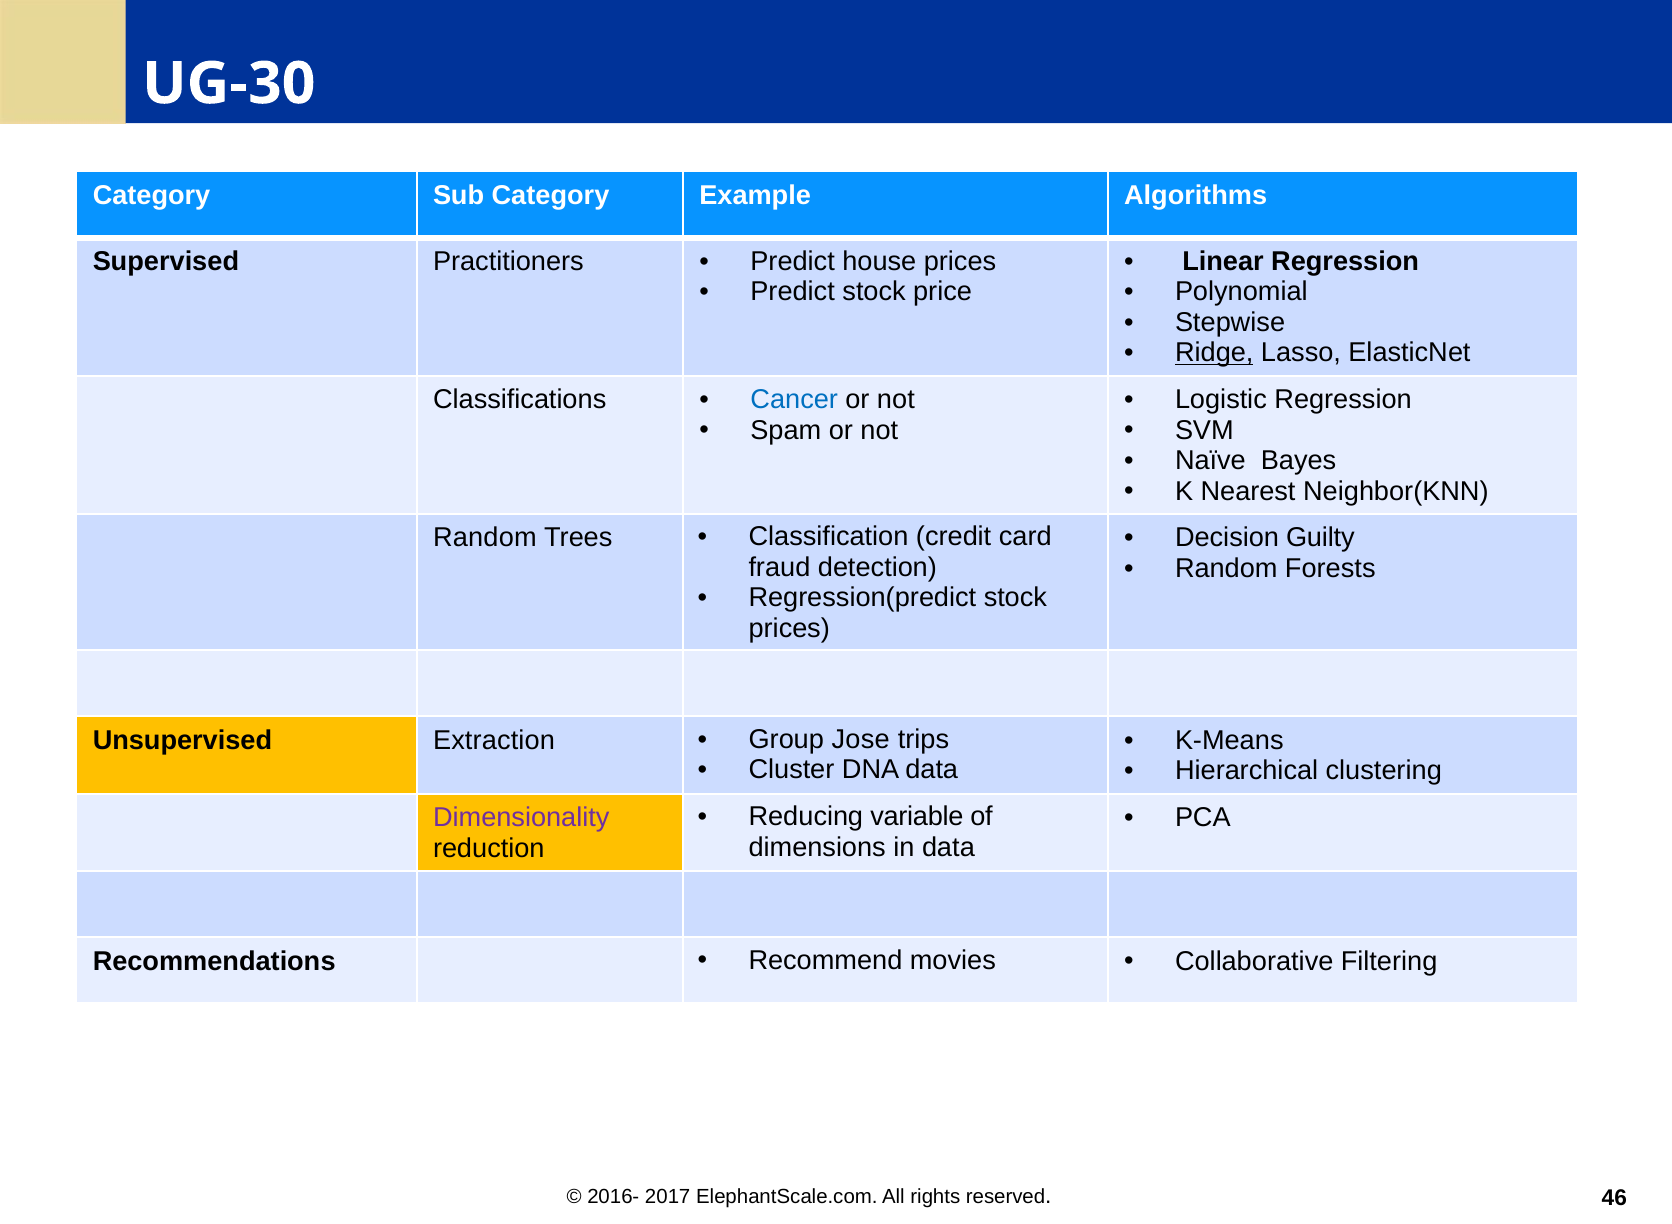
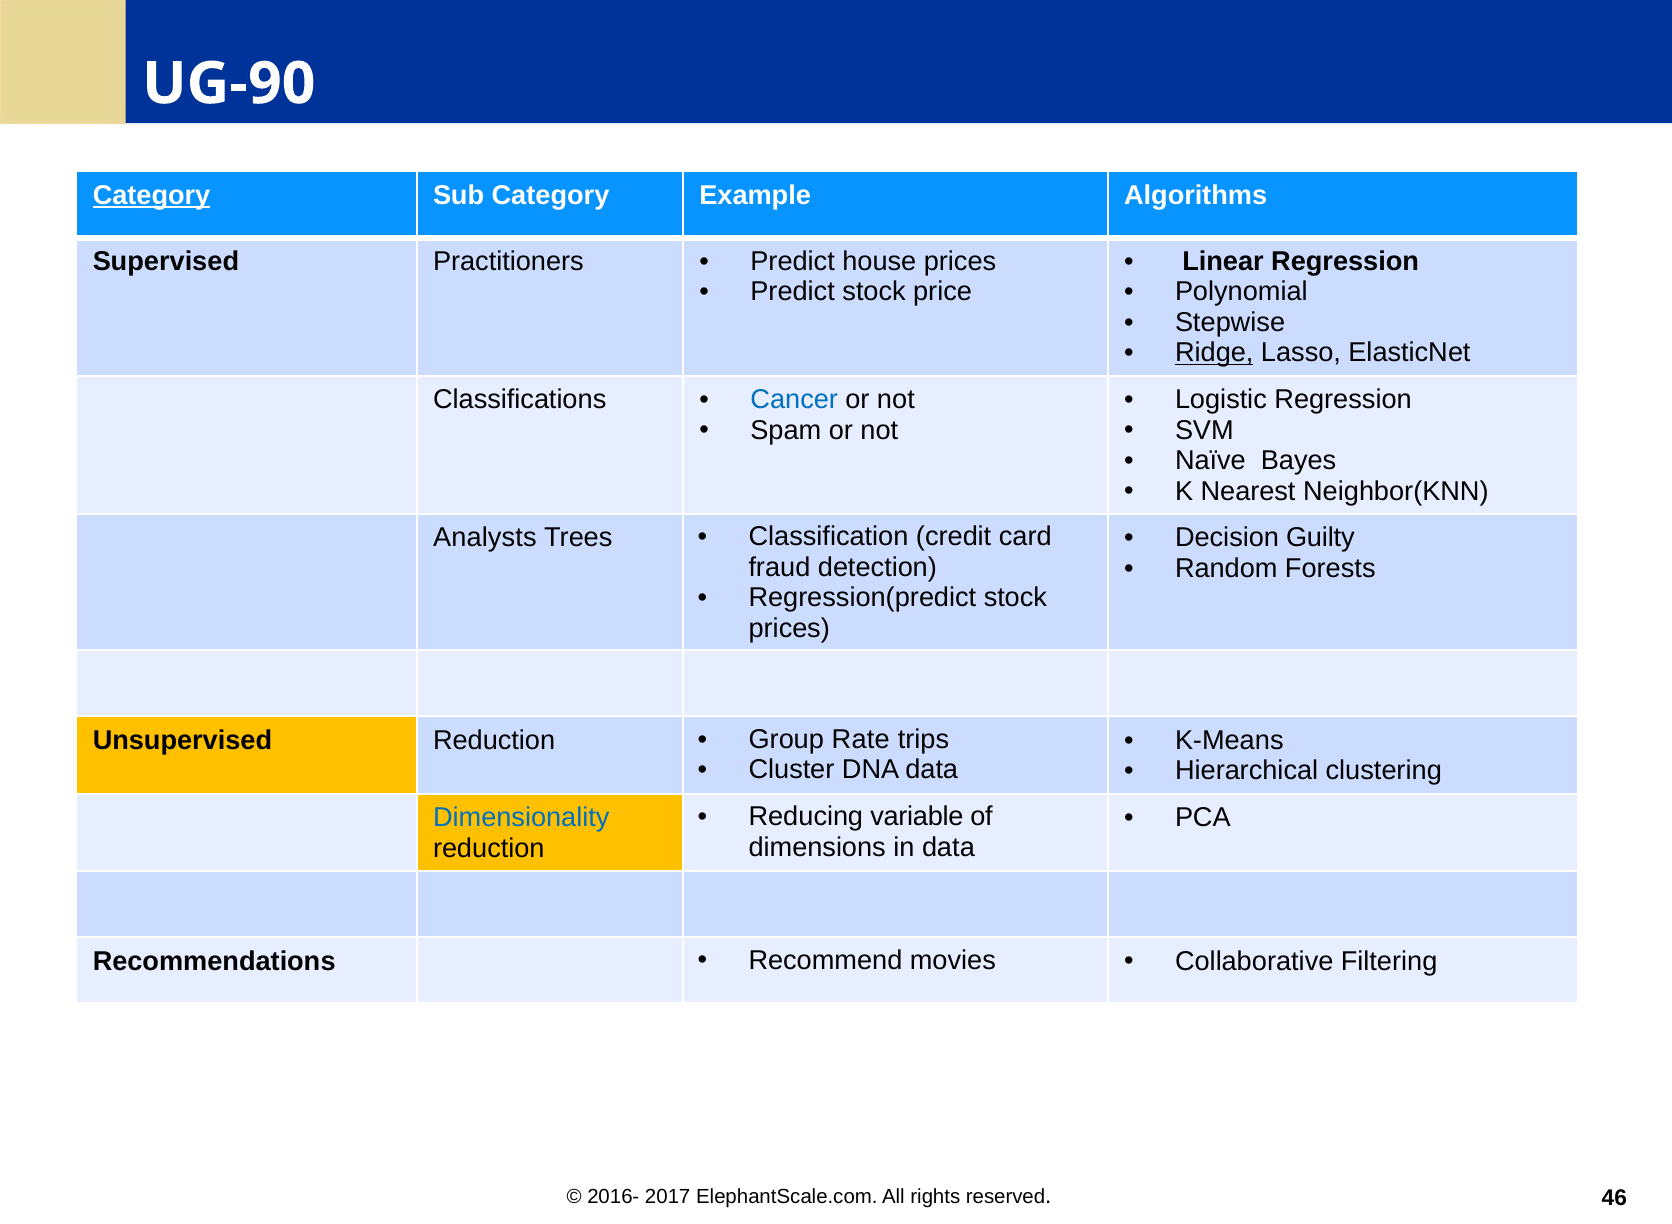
UG-30: UG-30 -> UG-90
Category at (152, 195) underline: none -> present
Random at (485, 538): Random -> Analysts
Unsupervised Extraction: Extraction -> Reduction
Jose: Jose -> Rate
Dimensionality colour: purple -> blue
